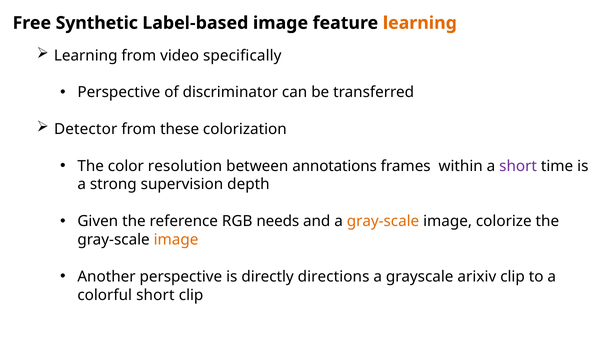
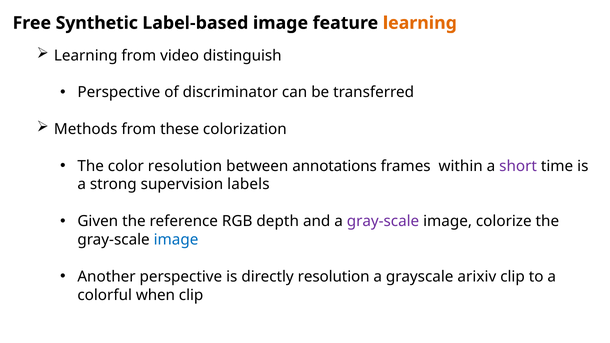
specifically: specifically -> distinguish
Detector: Detector -> Methods
depth: depth -> labels
needs: needs -> depth
gray-scale at (383, 221) colour: orange -> purple
image at (176, 240) colour: orange -> blue
directly directions: directions -> resolution
colorful short: short -> when
